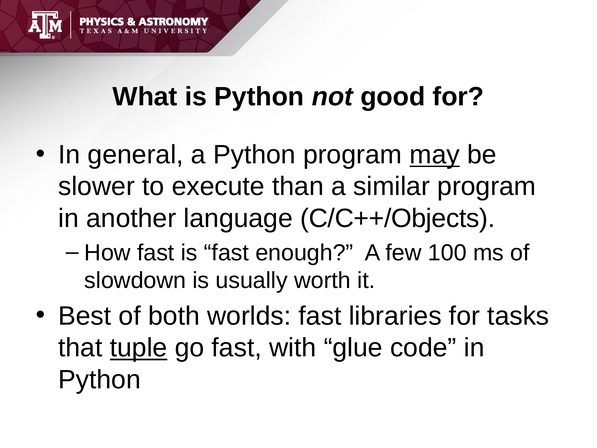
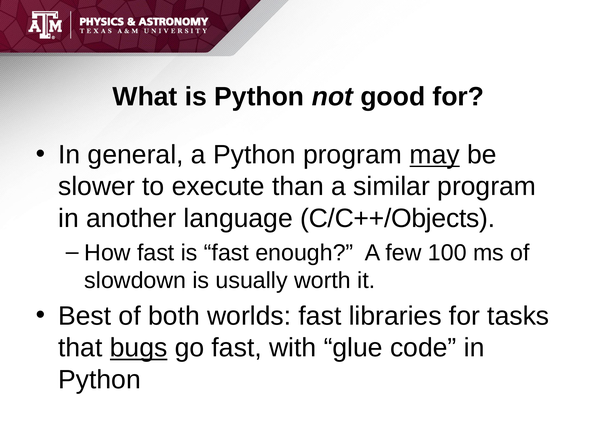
tuple: tuple -> bugs
